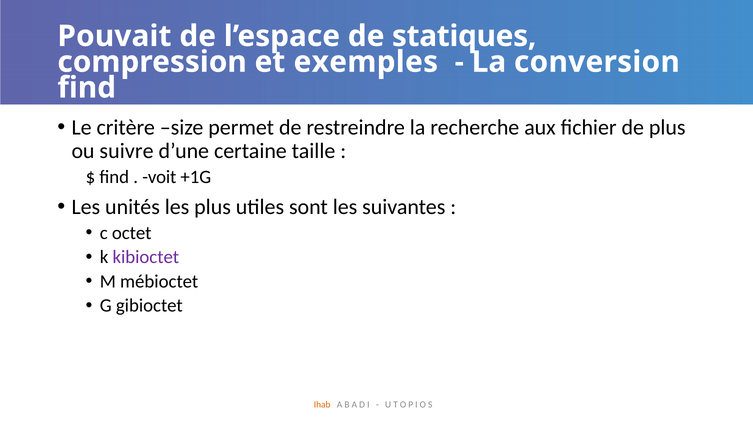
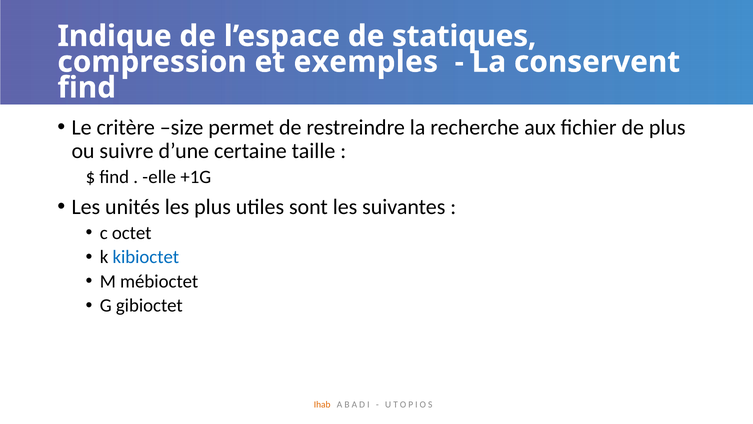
Pouvait: Pouvait -> Indique
conversion: conversion -> conservent
voit: voit -> elle
kibioctet colour: purple -> blue
